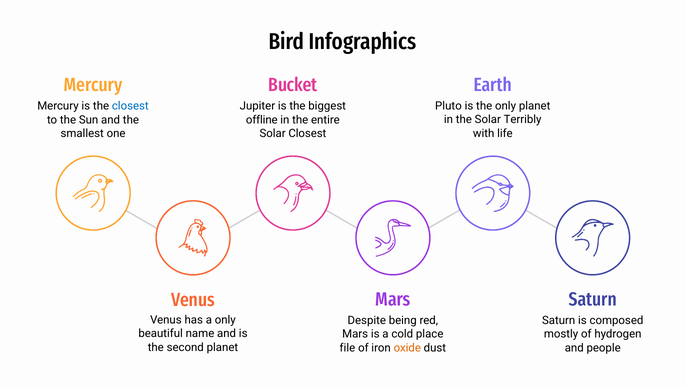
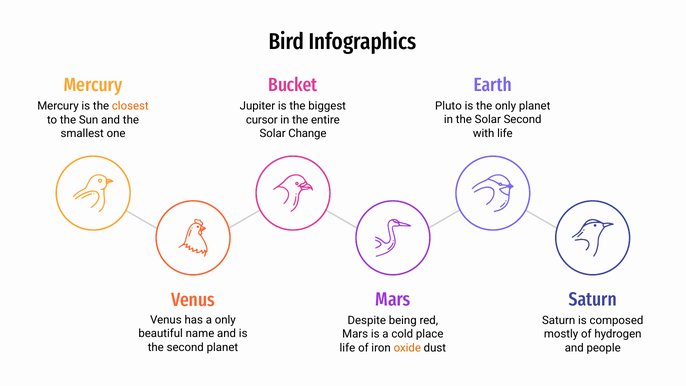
closest at (130, 106) colour: blue -> orange
Solar Terribly: Terribly -> Second
offline: offline -> cursor
Solar Closest: Closest -> Change
file at (347, 348): file -> life
